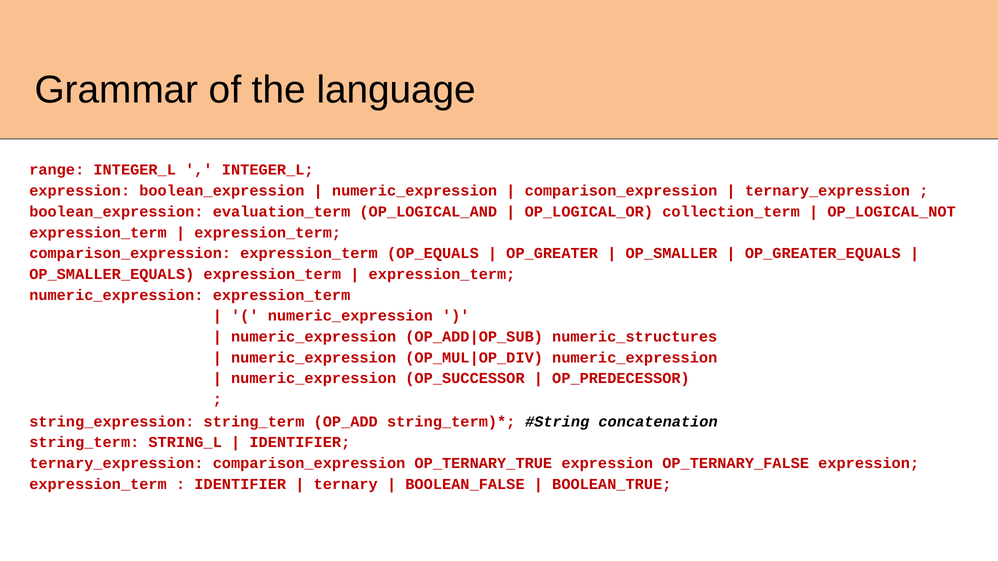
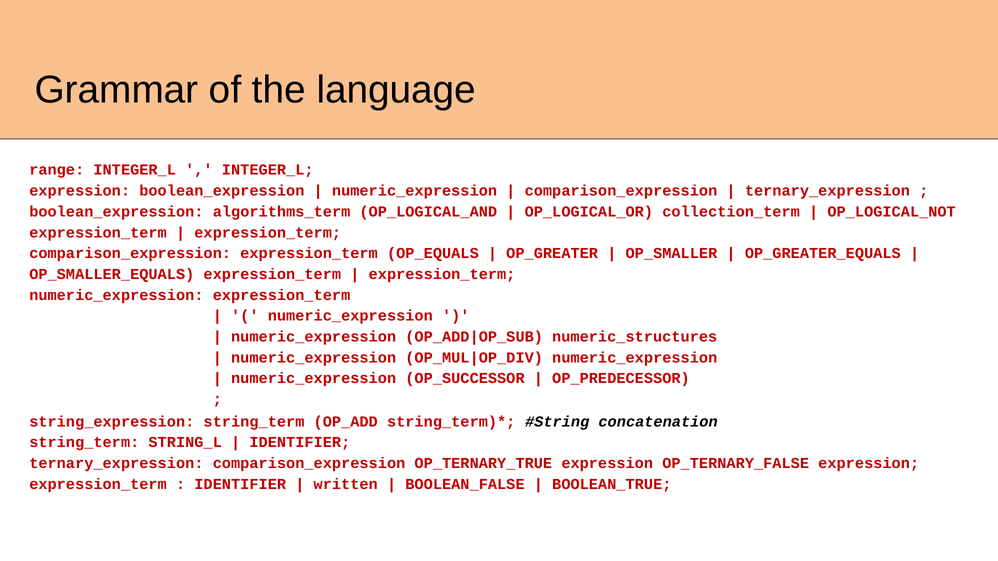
evaluation_term: evaluation_term -> algorithms_term
ternary: ternary -> written
